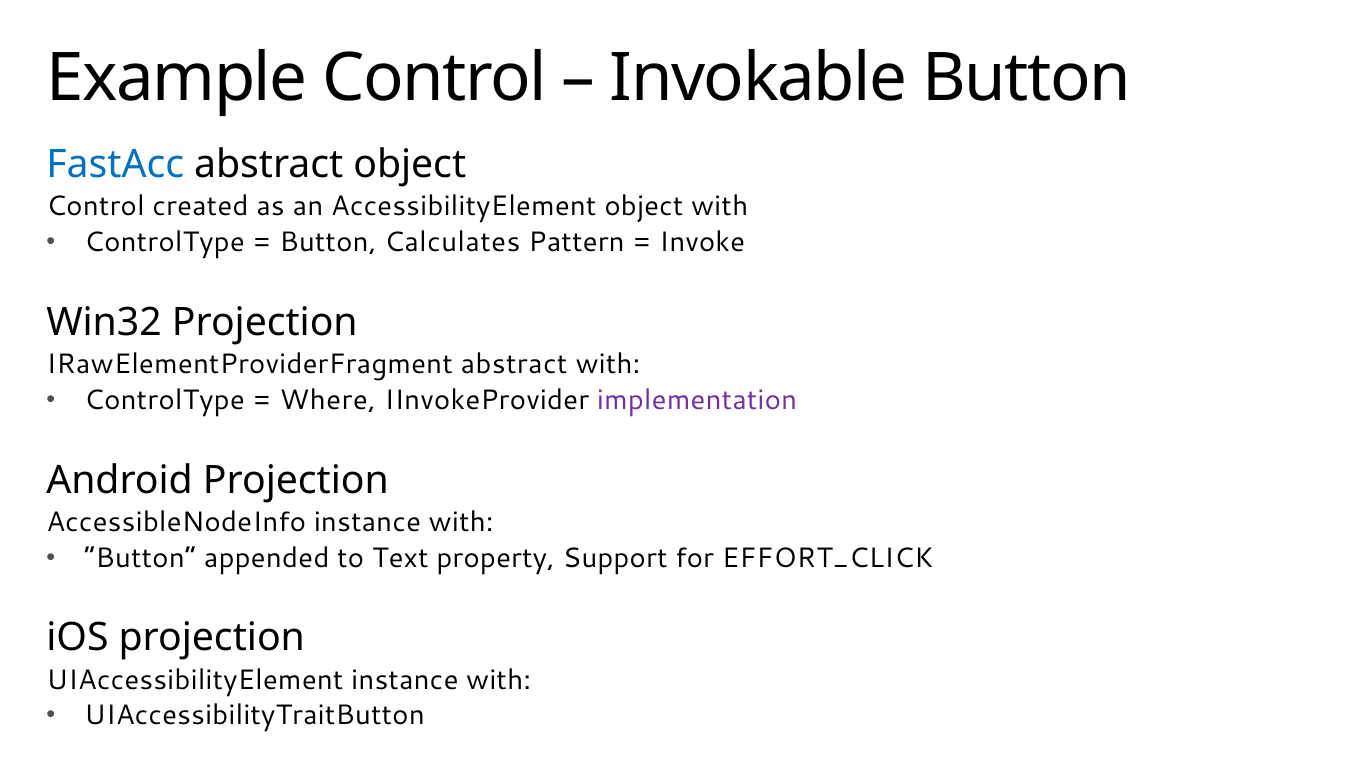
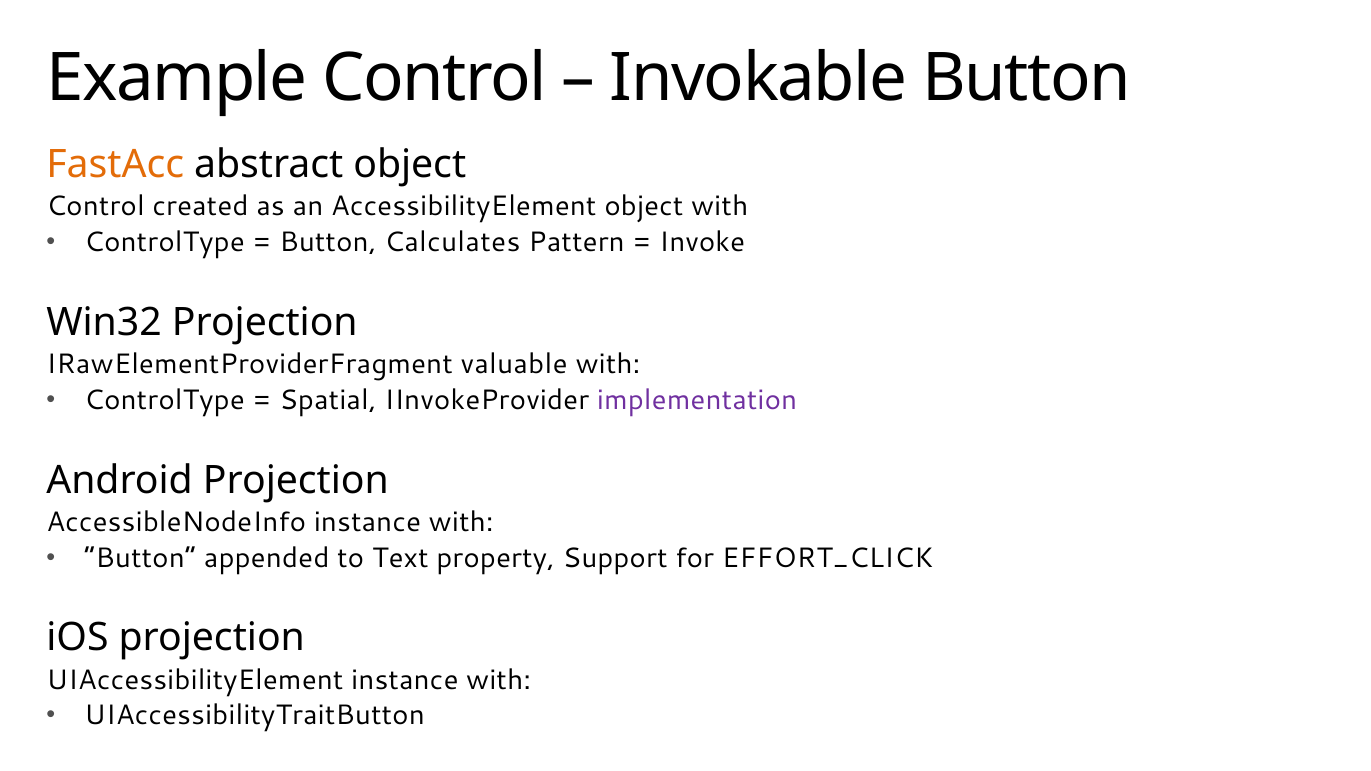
FastAcc colour: blue -> orange
IRawElementProviderFragment abstract: abstract -> valuable
Where: Where -> Spatial
